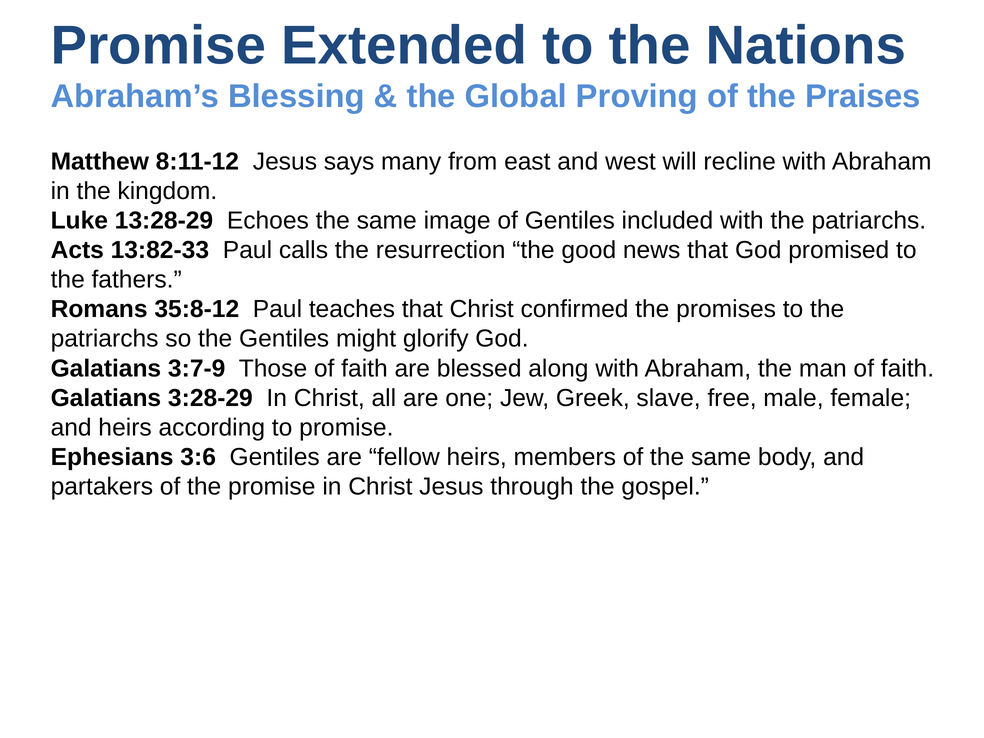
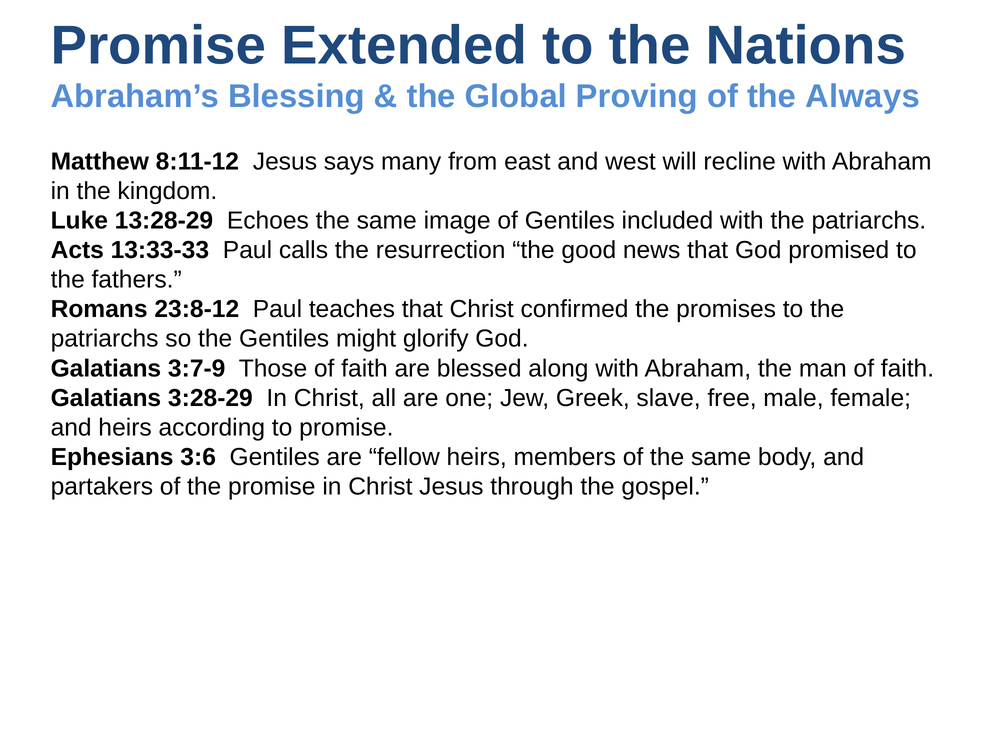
Praises: Praises -> Always
13:82-33: 13:82-33 -> 13:33-33
35:8-12: 35:8-12 -> 23:8-12
